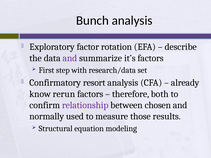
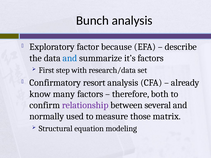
rotation: rotation -> because
and at (70, 58) colour: purple -> blue
rerun: rerun -> many
chosen: chosen -> several
results: results -> matrix
